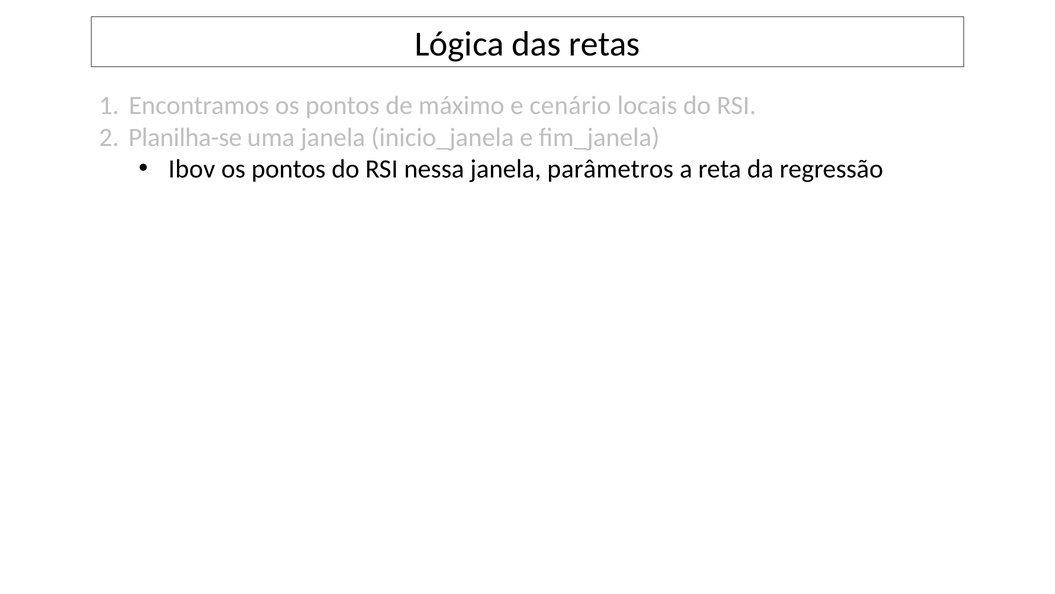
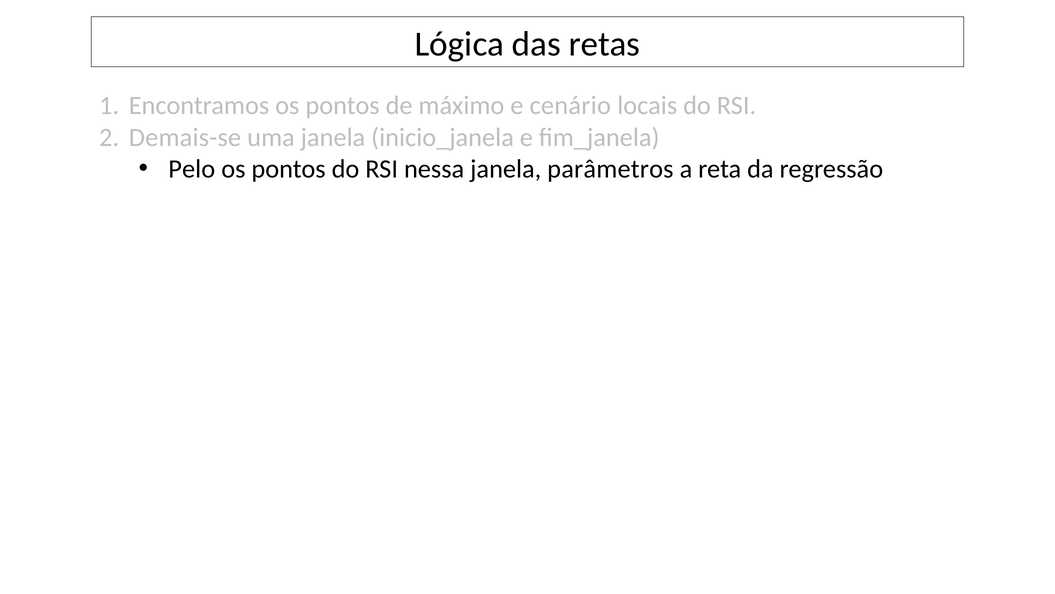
Planilha-se: Planilha-se -> Demais-se
Ibov: Ibov -> Pelo
